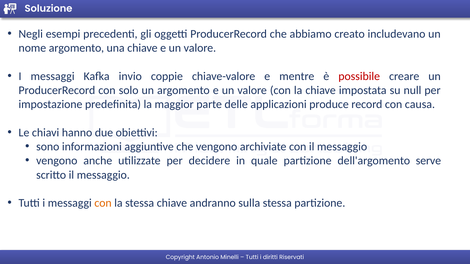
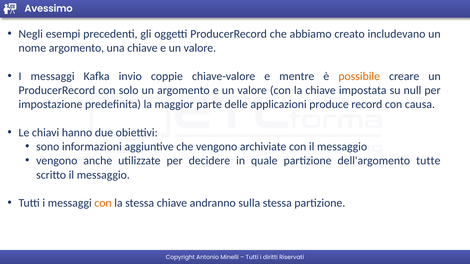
Soluzione: Soluzione -> Avessimo
possibile colour: red -> orange
serve: serve -> tutte
